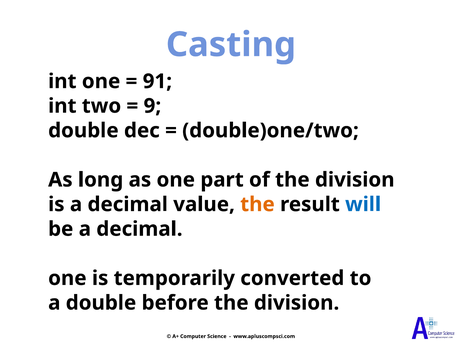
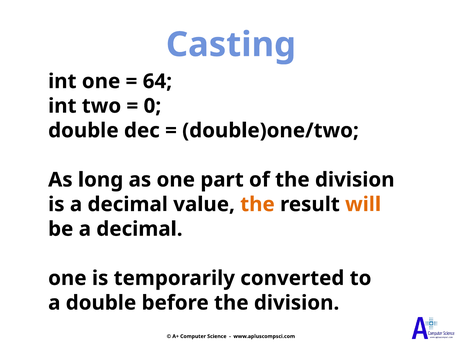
91: 91 -> 64
9: 9 -> 0
will colour: blue -> orange
